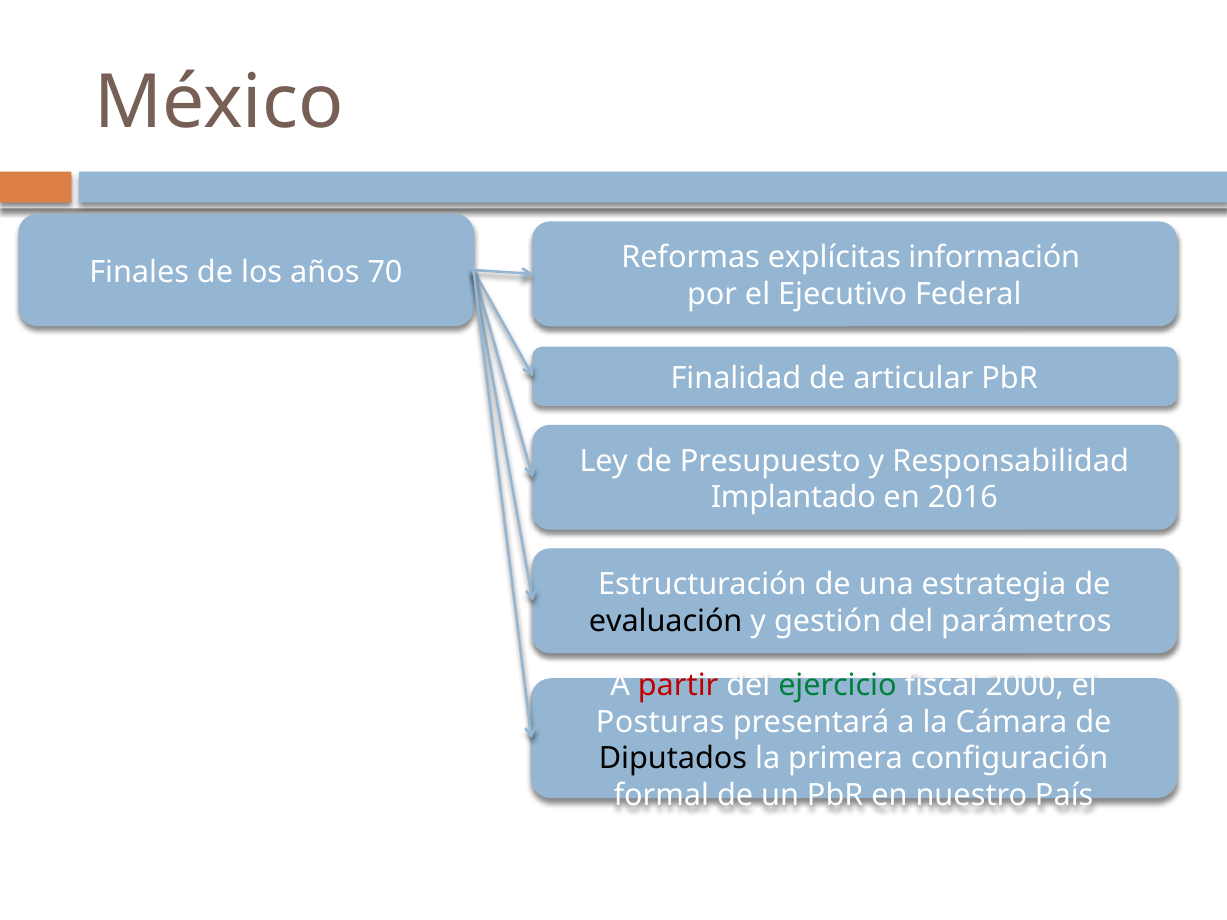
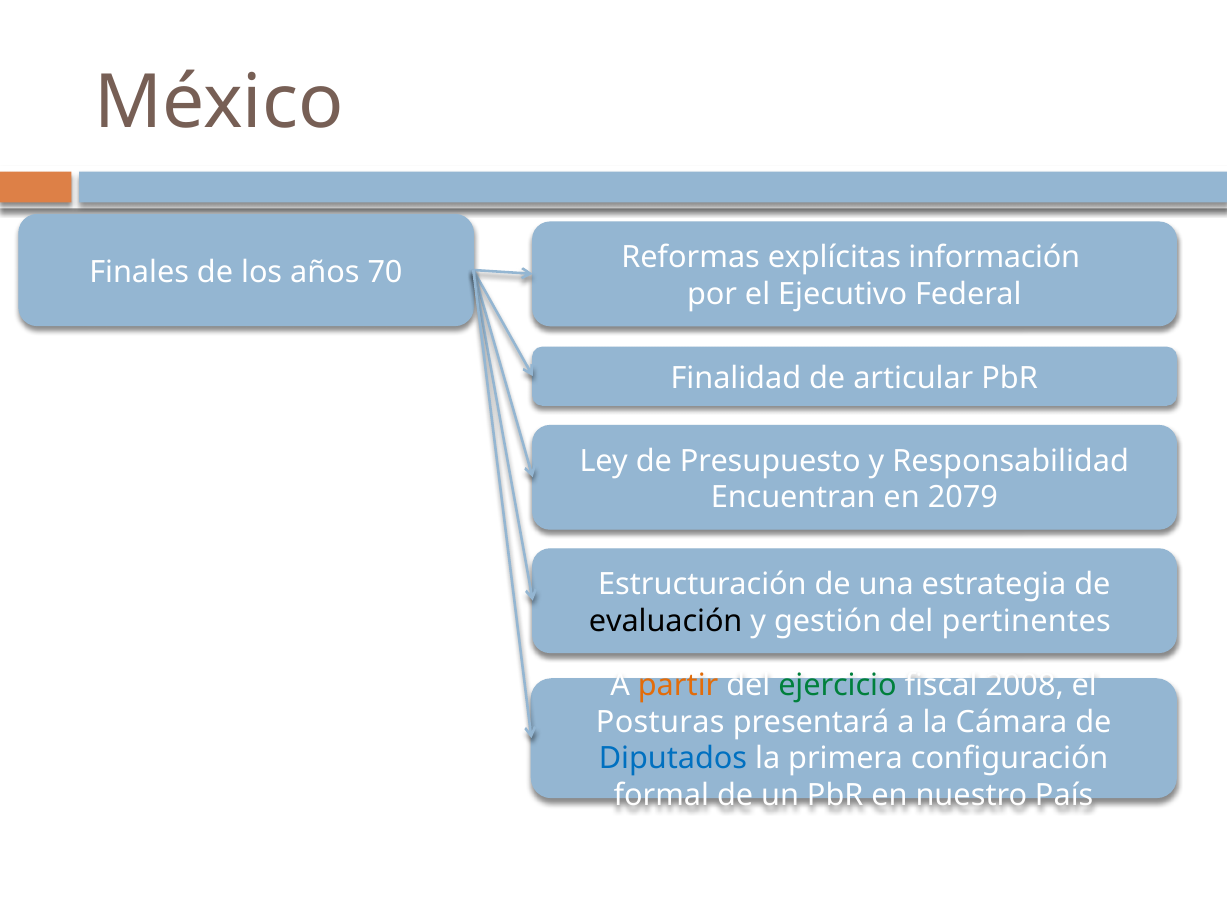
Implantado: Implantado -> Encuentran
2016: 2016 -> 2079
parámetros: parámetros -> pertinentes
partir colour: red -> orange
2000: 2000 -> 2008
Diputados colour: black -> blue
